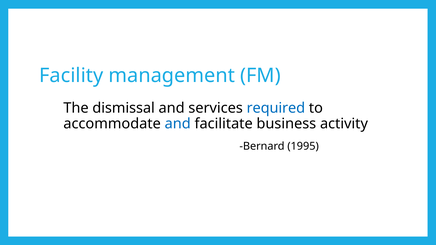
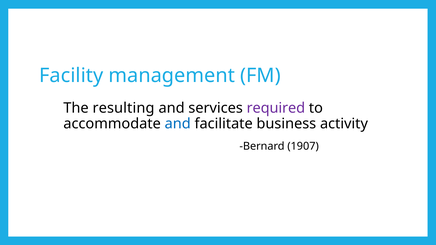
dismissal: dismissal -> resulting
required colour: blue -> purple
1995: 1995 -> 1907
